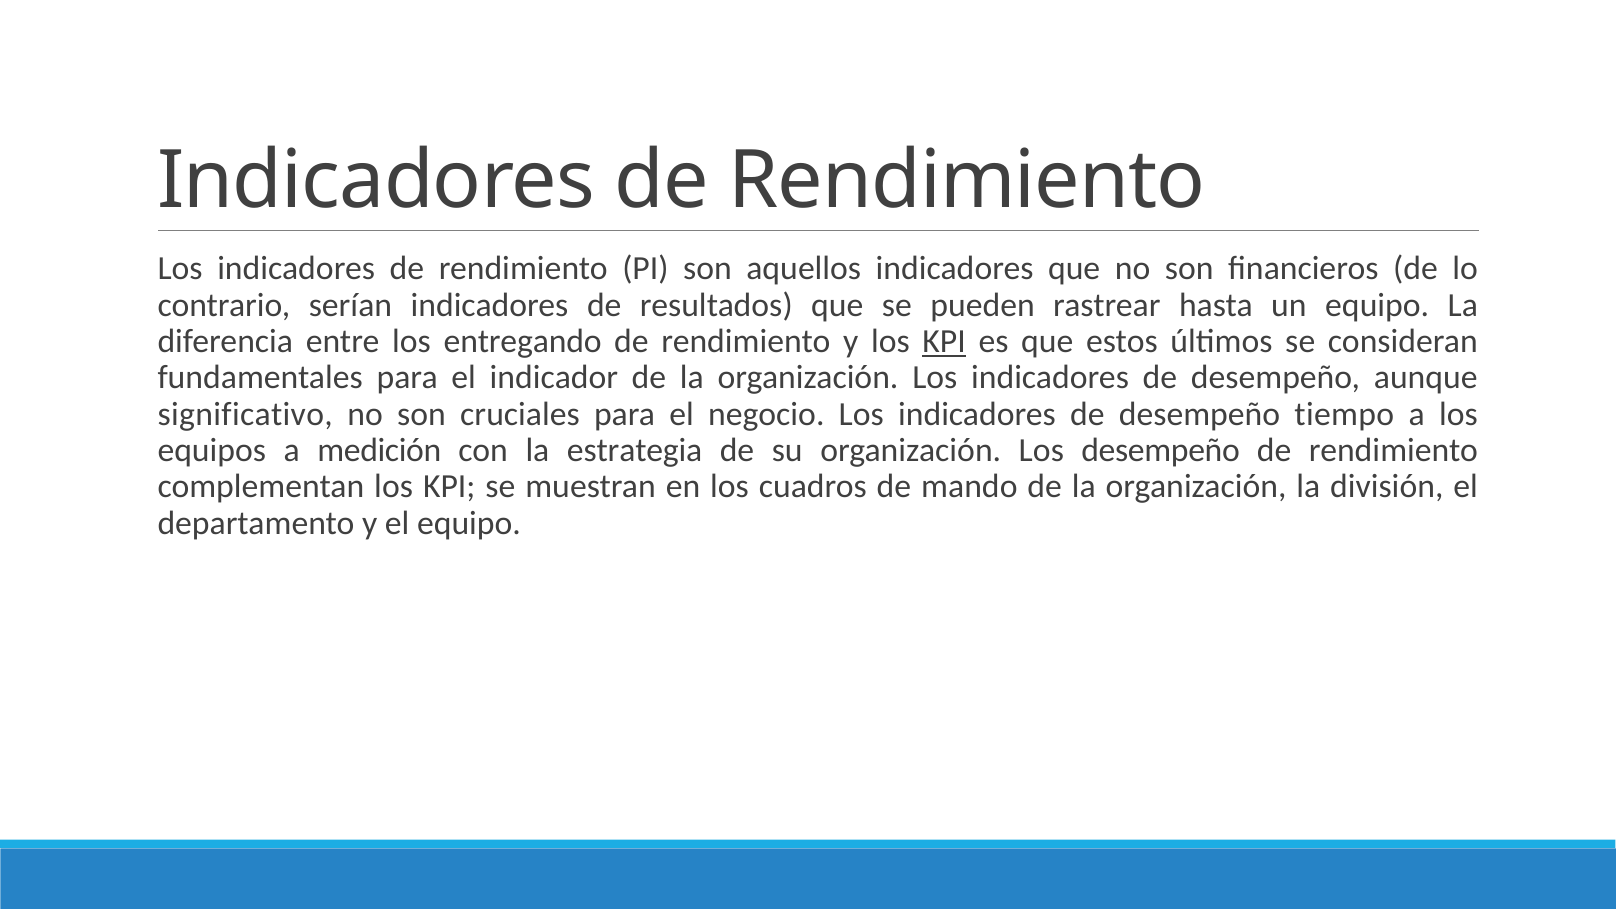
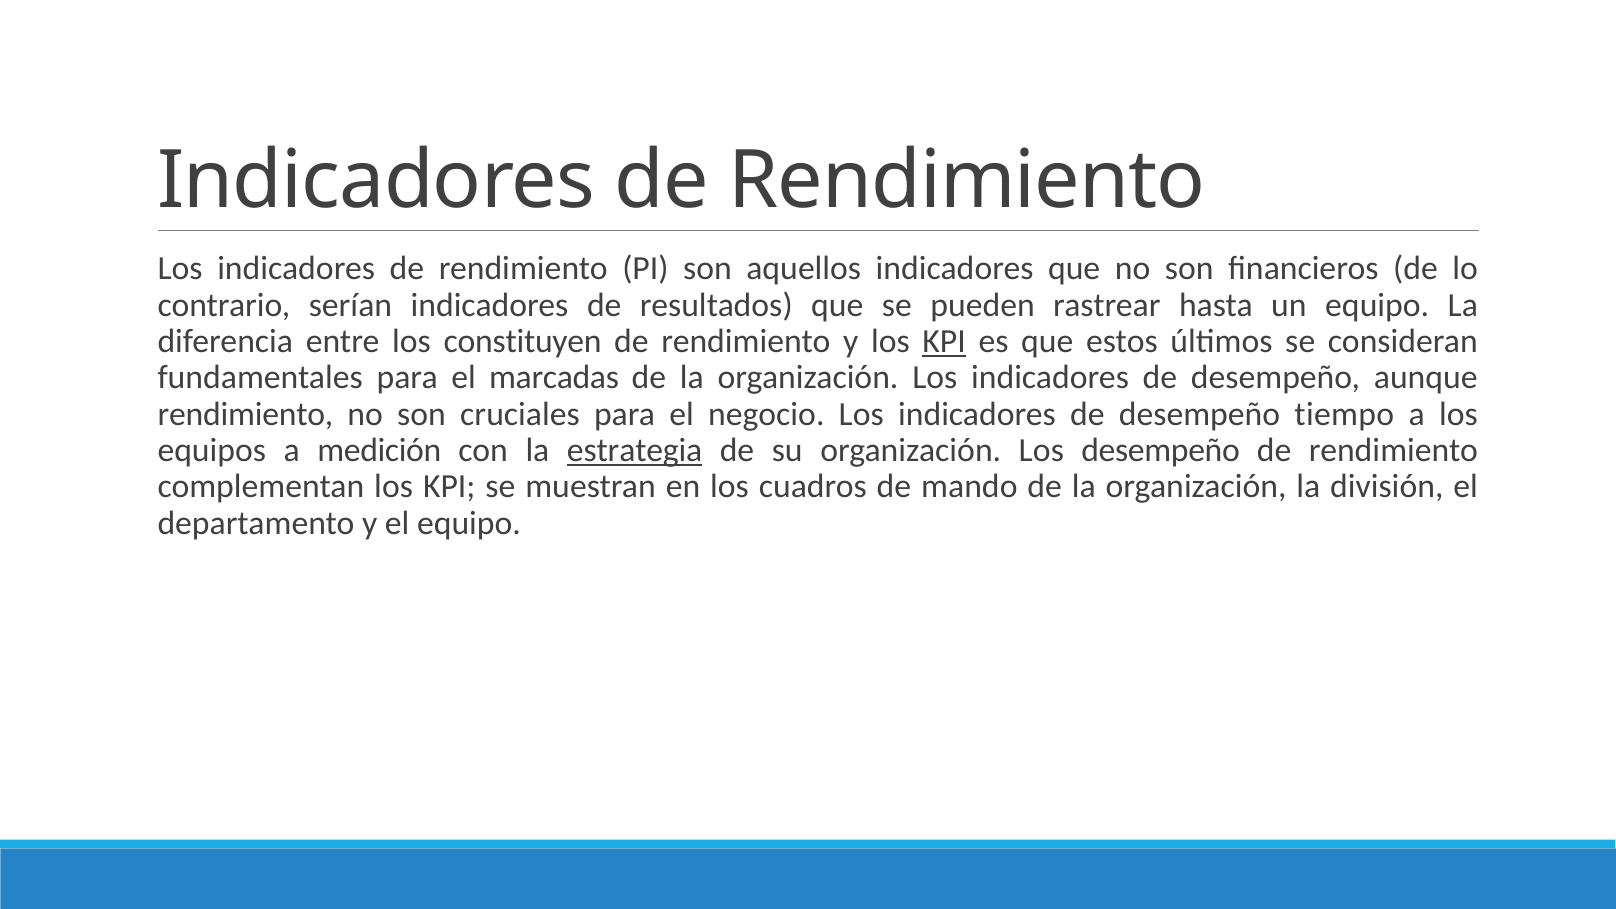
entregando: entregando -> constituyen
indicador: indicador -> marcadas
significativo at (245, 414): significativo -> rendimiento
estrategia underline: none -> present
